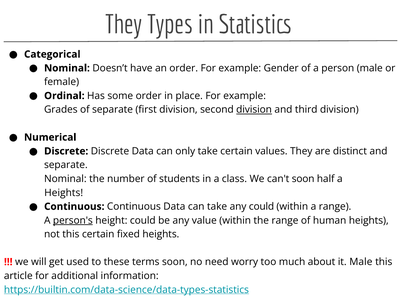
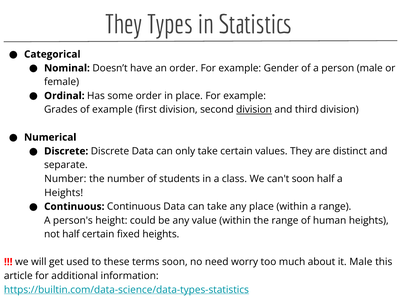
of separate: separate -> example
Nominal at (65, 179): Nominal -> Number
any could: could -> place
person's underline: present -> none
not this: this -> half
